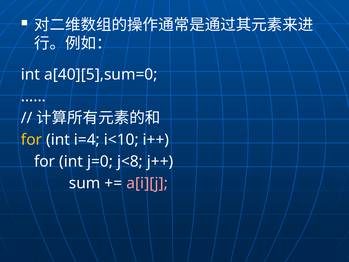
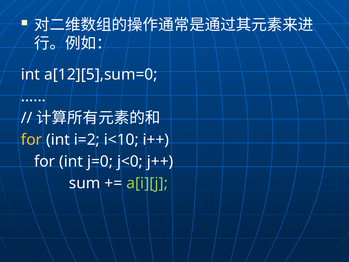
a[40][5],sum=0: a[40][5],sum=0 -> a[12][5],sum=0
i=4: i=4 -> i=2
j<8: j<8 -> j<0
a[i][j colour: pink -> light green
